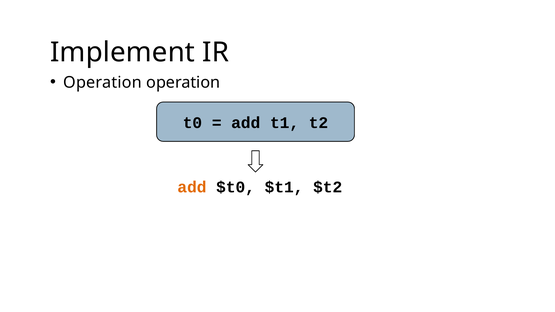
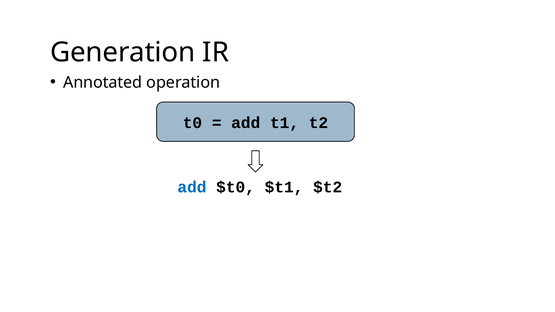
Implement: Implement -> Generation
Operation at (103, 83): Operation -> Annotated
add at (192, 187) colour: orange -> blue
